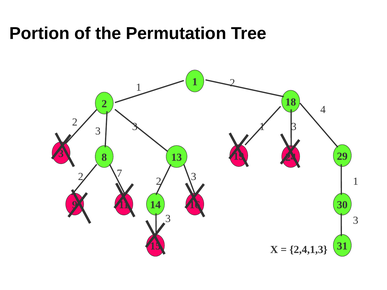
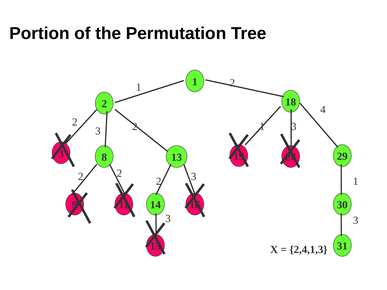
3 at (135, 127): 3 -> 2
7 at (119, 174): 7 -> 2
